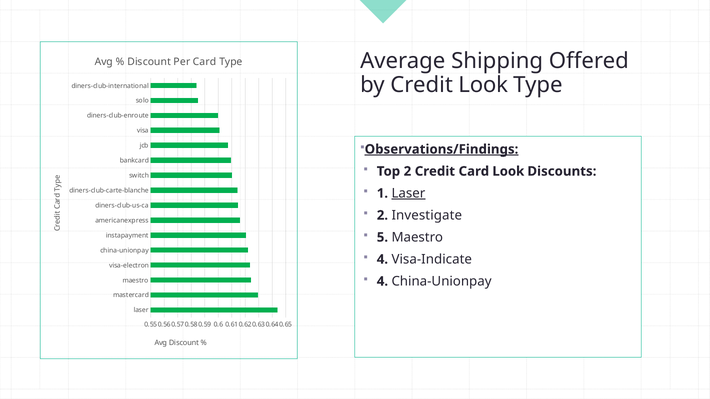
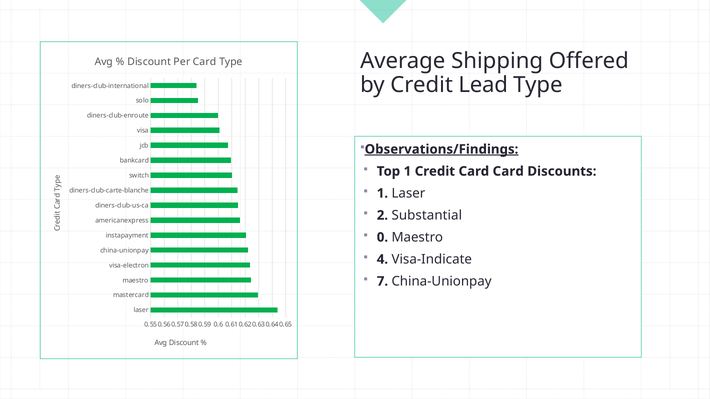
Credit Look: Look -> Lead
Top 2: 2 -> 1
Card Look: Look -> Card
Laser at (408, 193) underline: present -> none
Investigate: Investigate -> Substantial
5: 5 -> 0
4 at (382, 282): 4 -> 7
